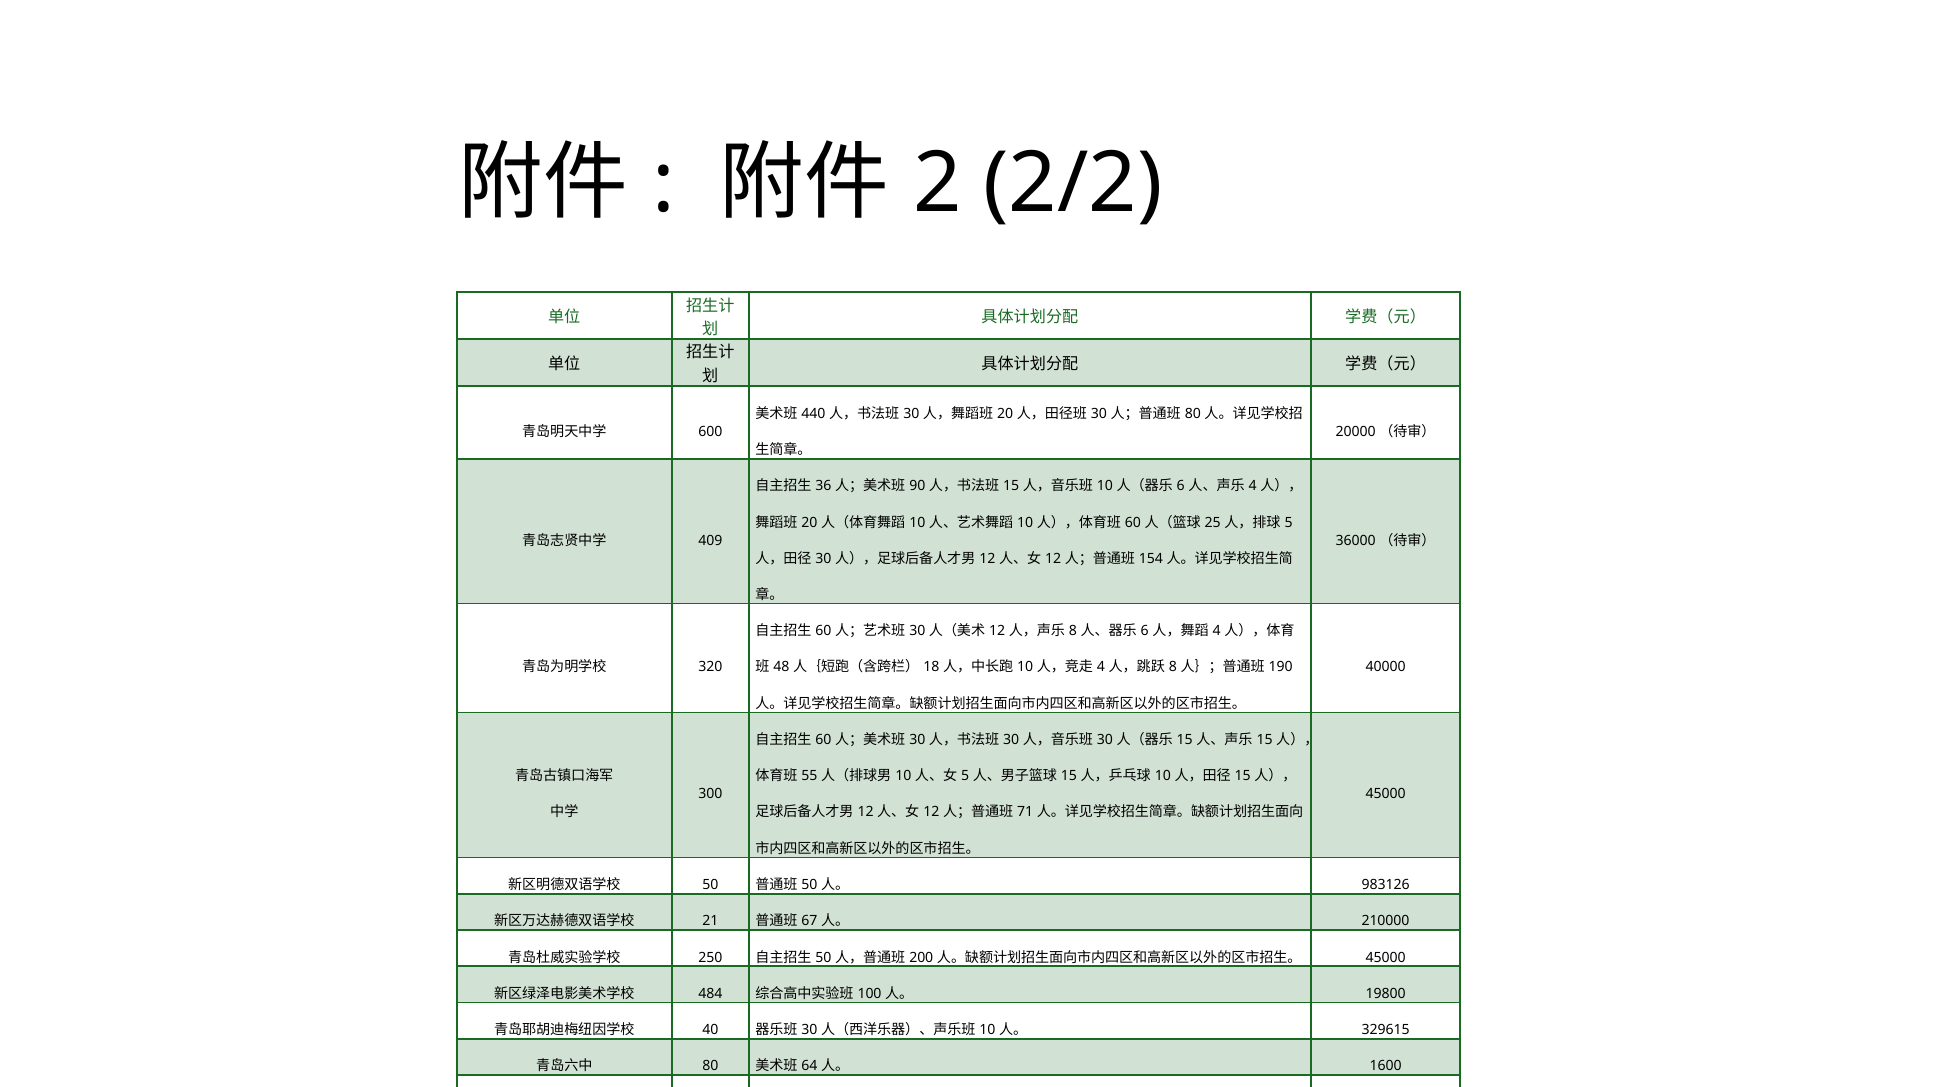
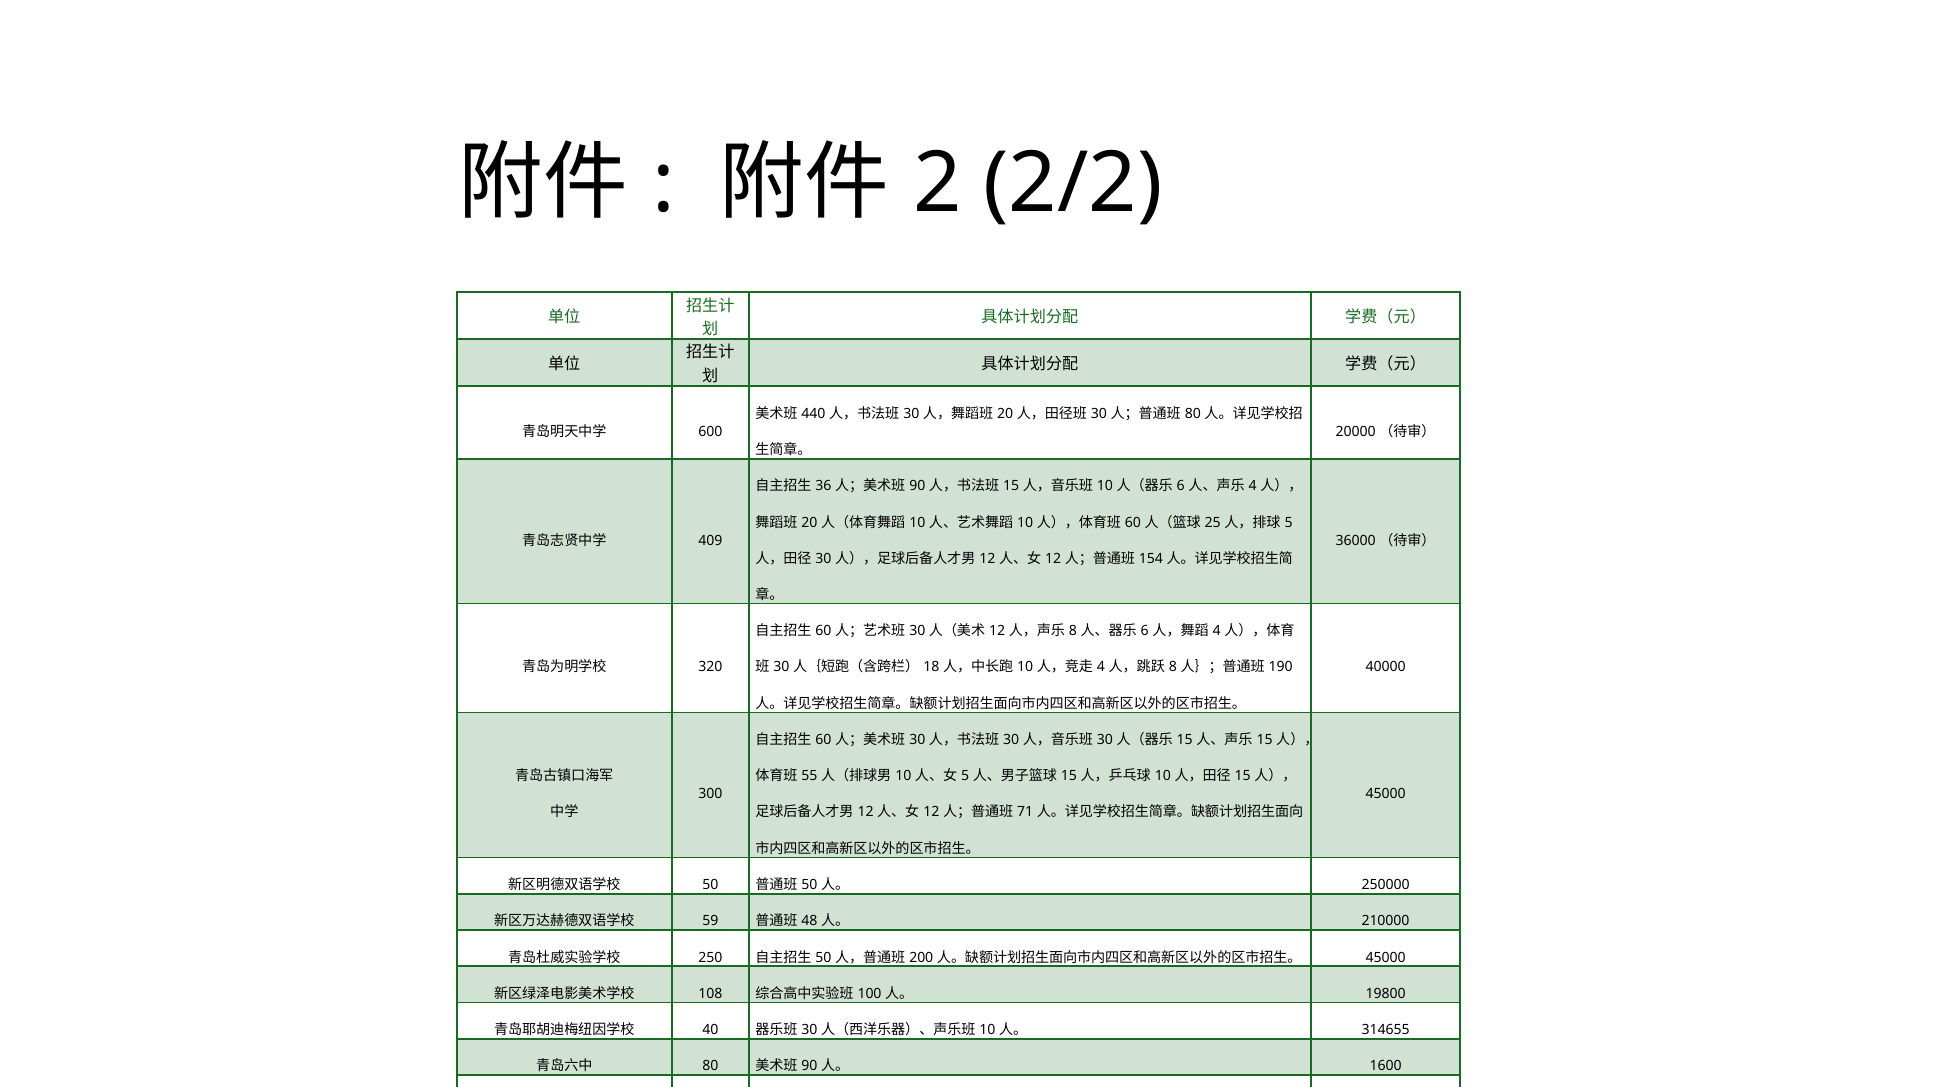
48 at (781, 668): 48 -> 30
983126: 983126 -> 250000
21: 21 -> 59
67: 67 -> 48
484: 484 -> 108
329615: 329615 -> 314655
64 at (810, 1067): 64 -> 90
